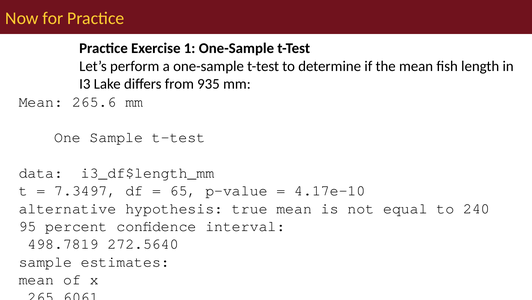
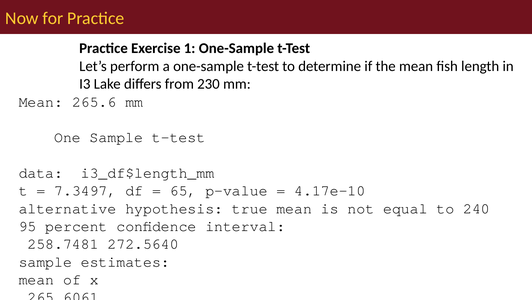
935: 935 -> 230
498.7819: 498.7819 -> 258.7481
